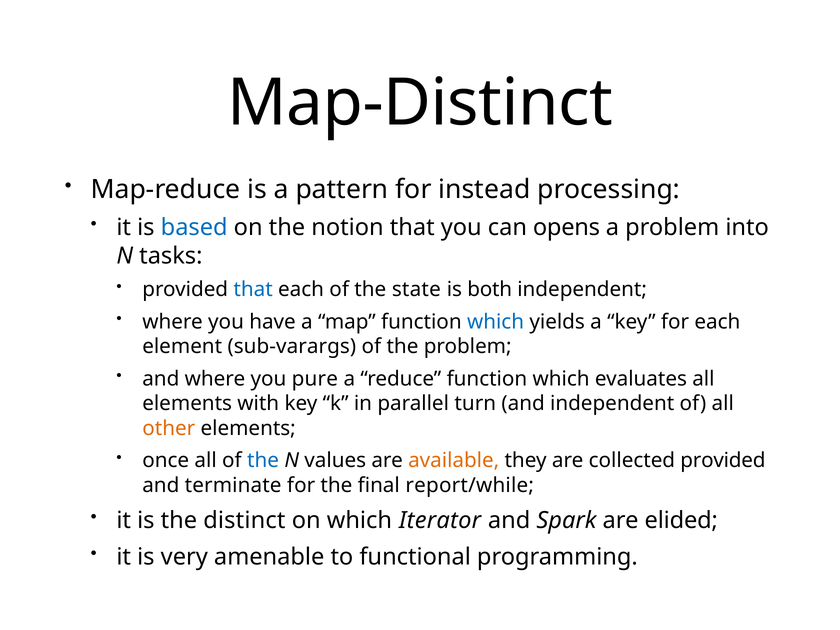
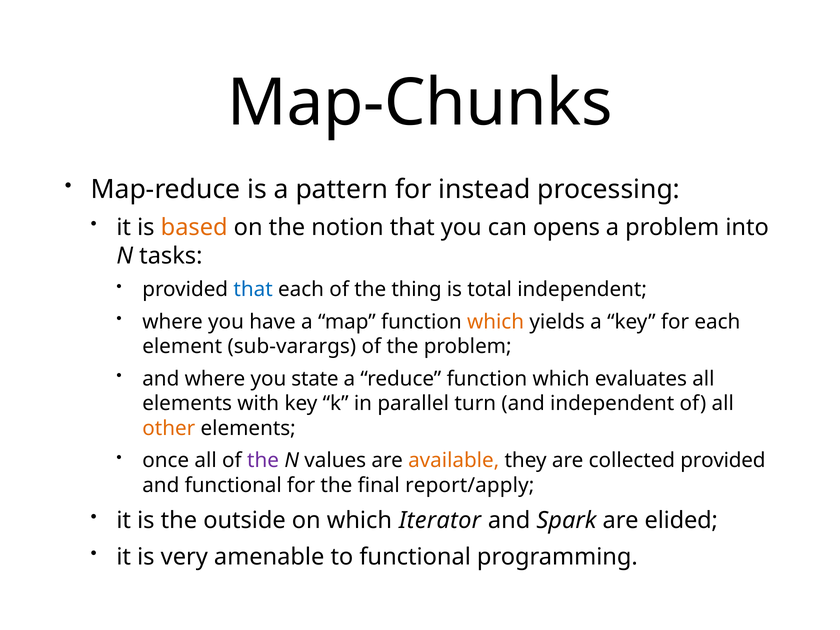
Map-Distinct: Map-Distinct -> Map-Chunks
based colour: blue -> orange
state: state -> thing
both: both -> total
which at (496, 322) colour: blue -> orange
pure: pure -> state
the at (263, 461) colour: blue -> purple
and terminate: terminate -> functional
report/while: report/while -> report/apply
distinct: distinct -> outside
